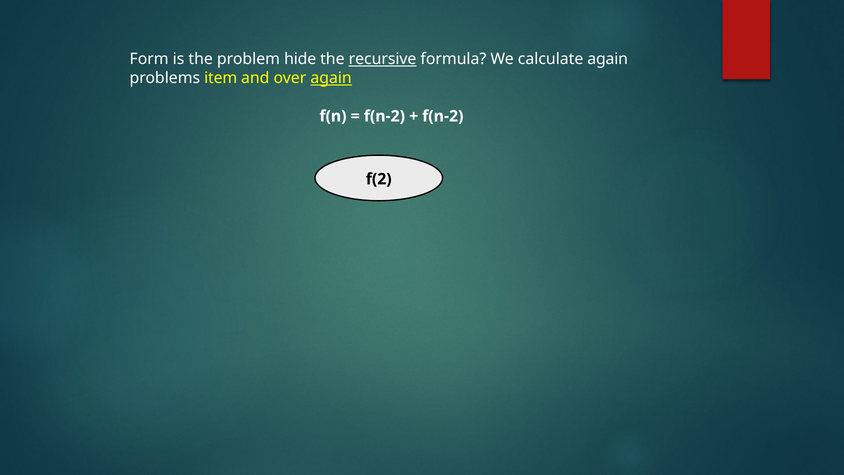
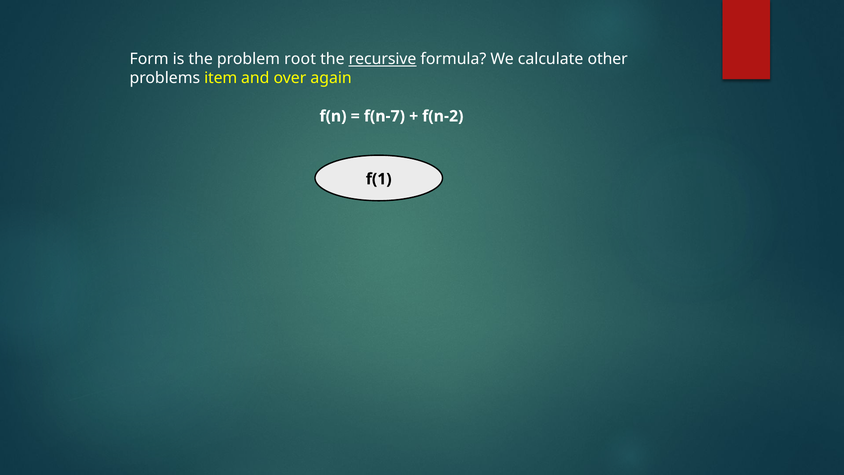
hide: hide -> root
calculate again: again -> other
again at (331, 78) underline: present -> none
f(n-2 at (384, 116): f(n-2 -> f(n-7
f(2: f(2 -> f(1
